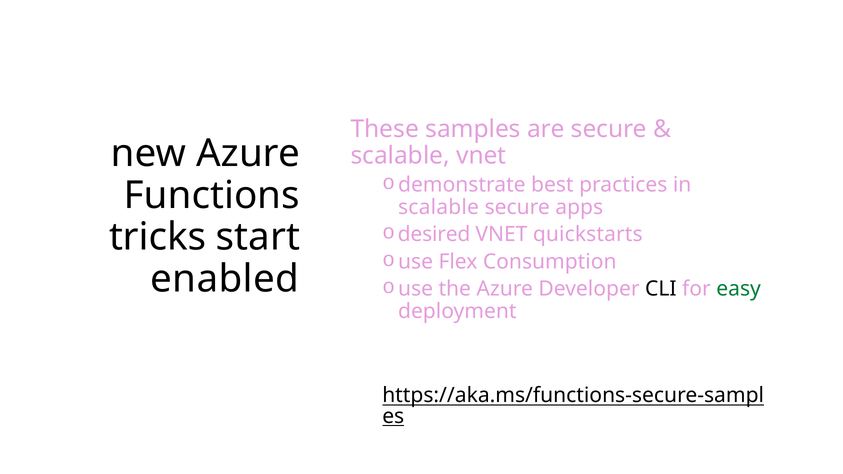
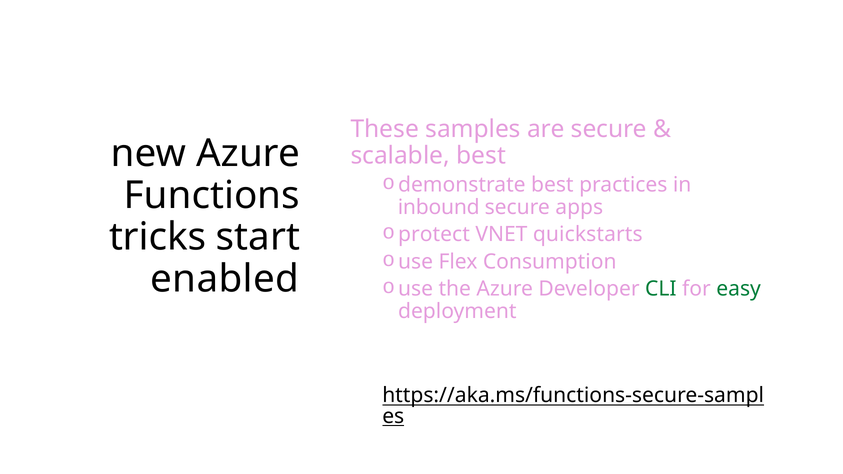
scalable vnet: vnet -> best
scalable at (439, 207): scalable -> inbound
desired: desired -> protect
CLI colour: black -> green
